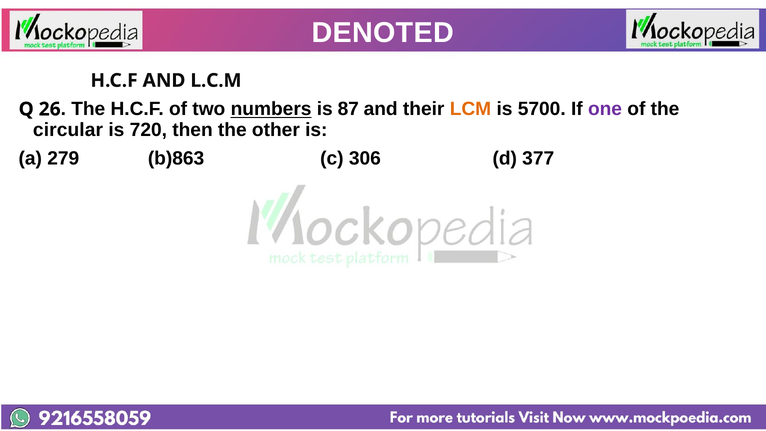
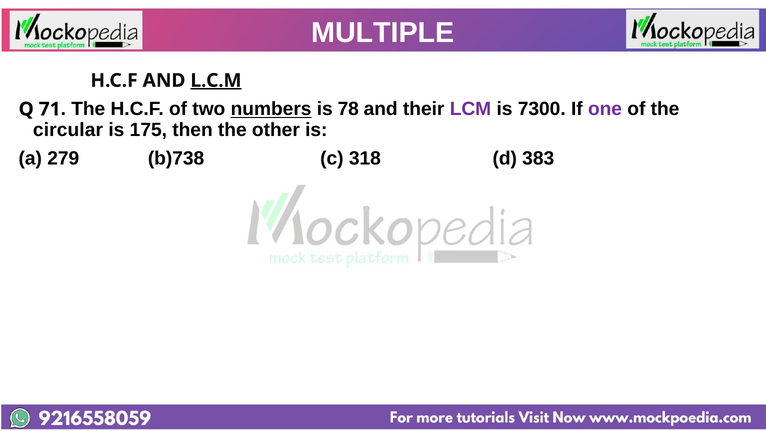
DENOTED: DENOTED -> MULTIPLE
L.C.M underline: none -> present
26: 26 -> 71
87: 87 -> 78
LCM colour: orange -> purple
5700: 5700 -> 7300
720: 720 -> 175
b)863: b)863 -> b)738
306: 306 -> 318
377: 377 -> 383
